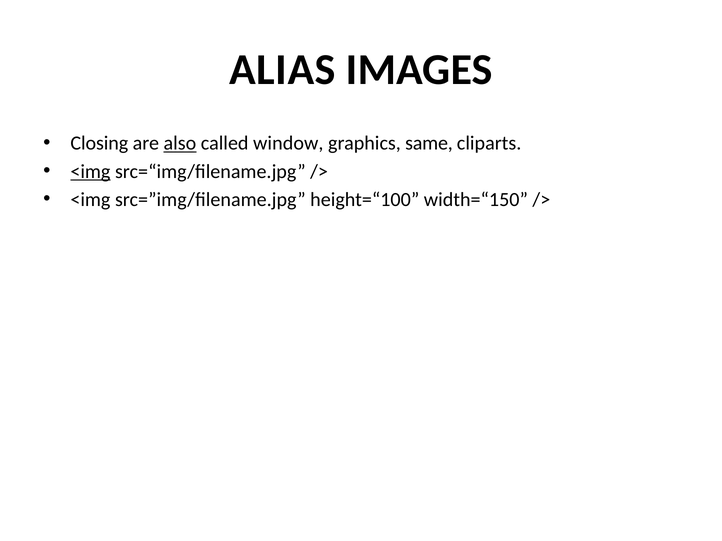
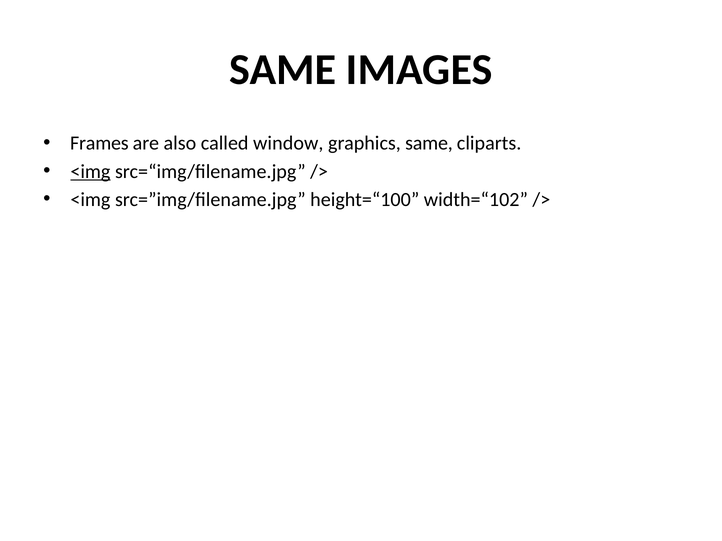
ALIAS at (282, 70): ALIAS -> SAME
Closing: Closing -> Frames
also underline: present -> none
width=“150: width=“150 -> width=“102
